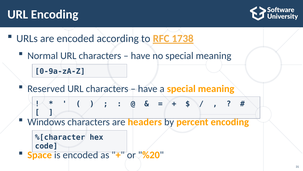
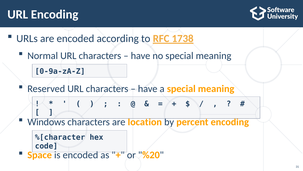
headers: headers -> location
